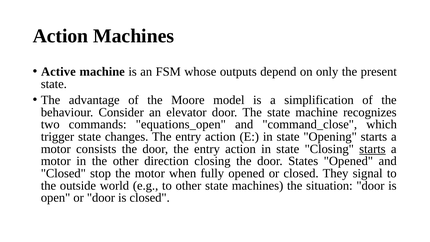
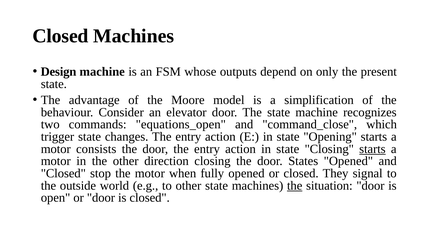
Action at (61, 36): Action -> Closed
Active: Active -> Design
the at (295, 185) underline: none -> present
